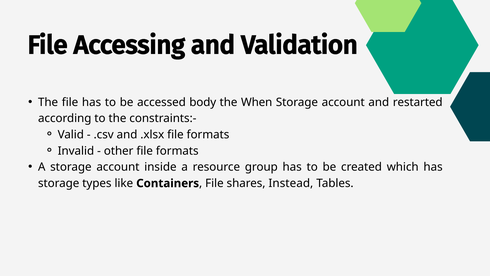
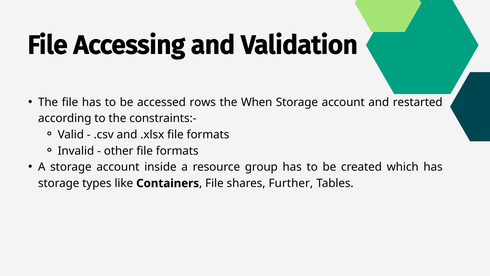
body: body -> rows
Instead: Instead -> Further
